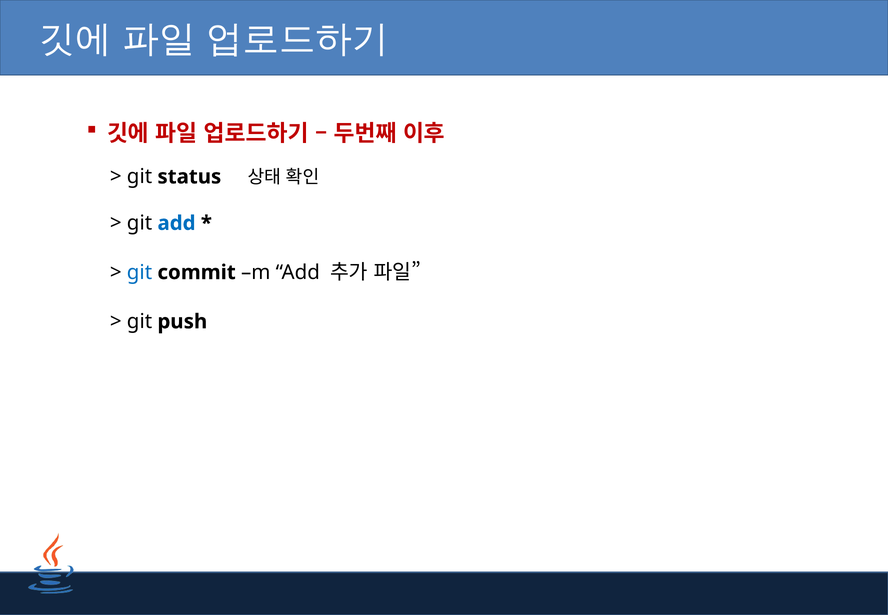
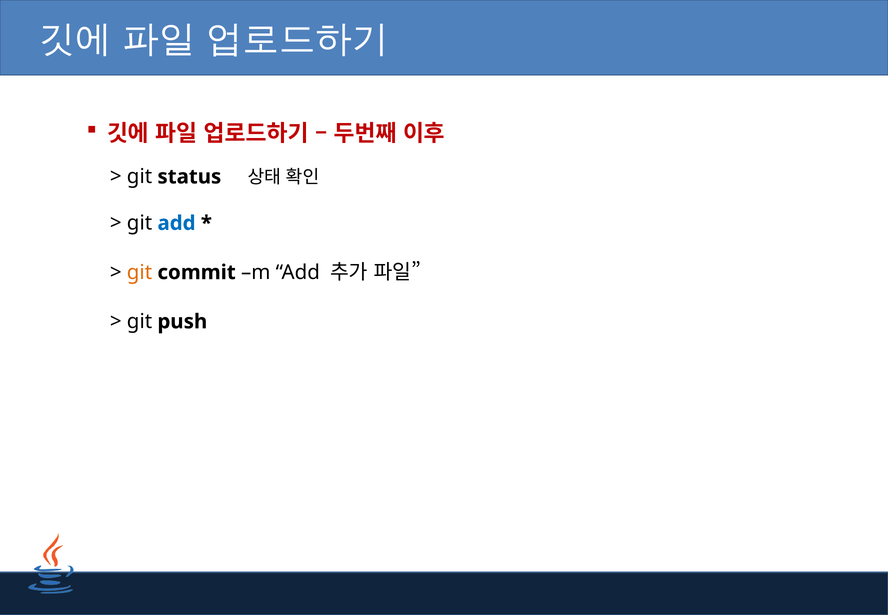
git at (140, 272) colour: blue -> orange
